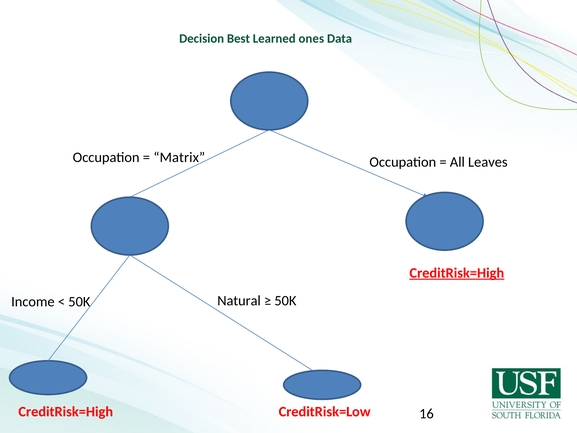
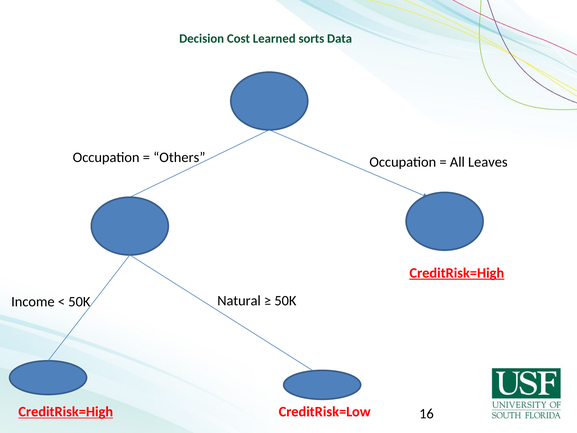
Best: Best -> Cost
ones: ones -> sorts
Matrix: Matrix -> Others
CreditRisk=High at (66, 412) underline: none -> present
